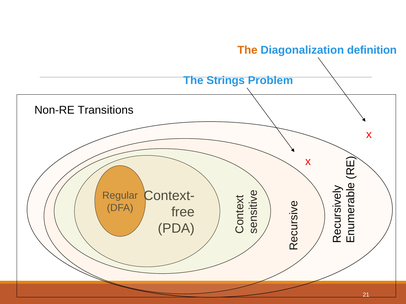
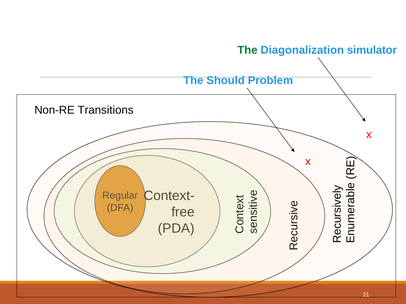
The at (247, 50) colour: orange -> green
definition: definition -> simulator
Strings: Strings -> Should
